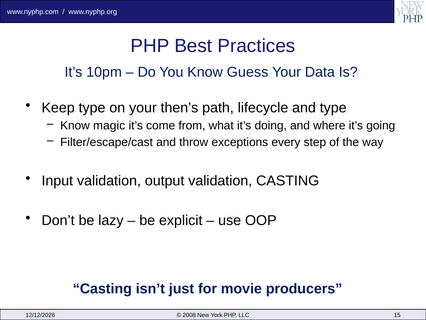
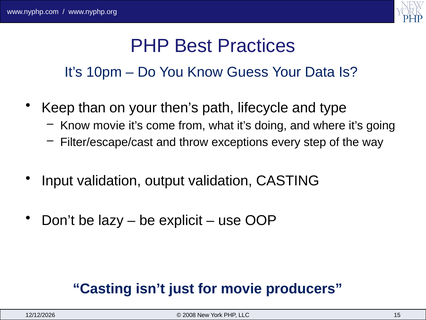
Keep type: type -> than
Know magic: magic -> movie
